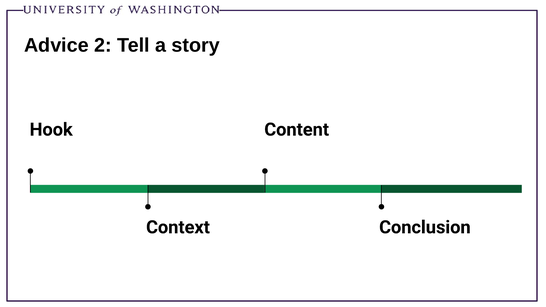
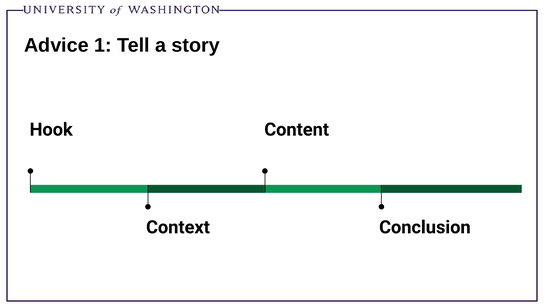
2: 2 -> 1
